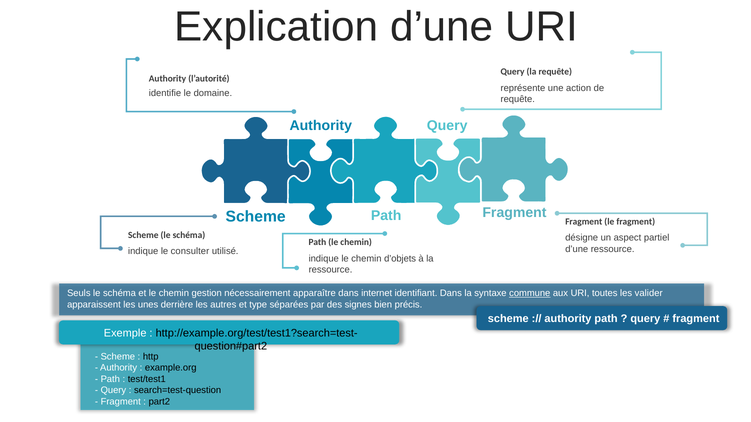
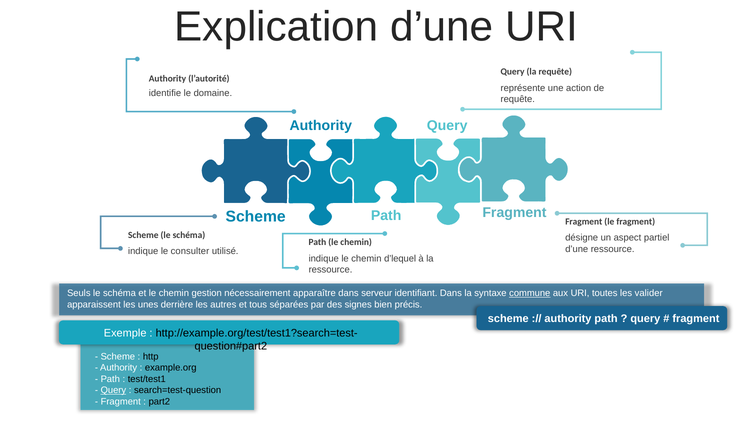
d’objets: d’objets -> d’lequel
internet: internet -> serveur
type: type -> tous
Query at (113, 391) underline: none -> present
